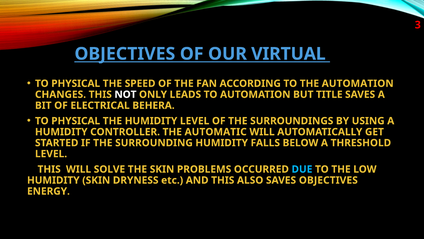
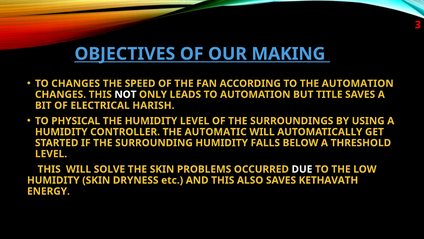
VIRTUAL: VIRTUAL -> MAKING
PHYSICAL at (76, 83): PHYSICAL -> CHANGES
BEHERA: BEHERA -> HARISH
DUE colour: light blue -> white
SAVES OBJECTIVES: OBJECTIVES -> KETHAVATH
